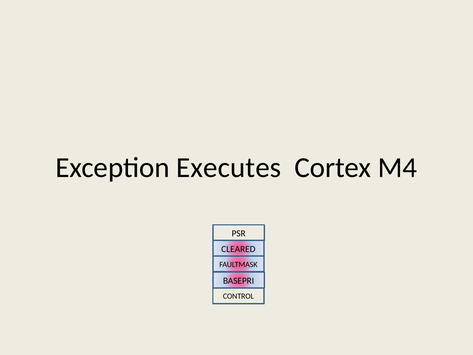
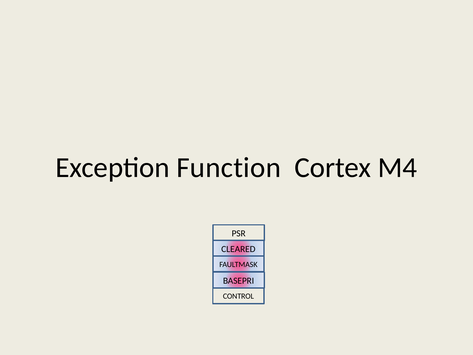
Executes: Executes -> Function
